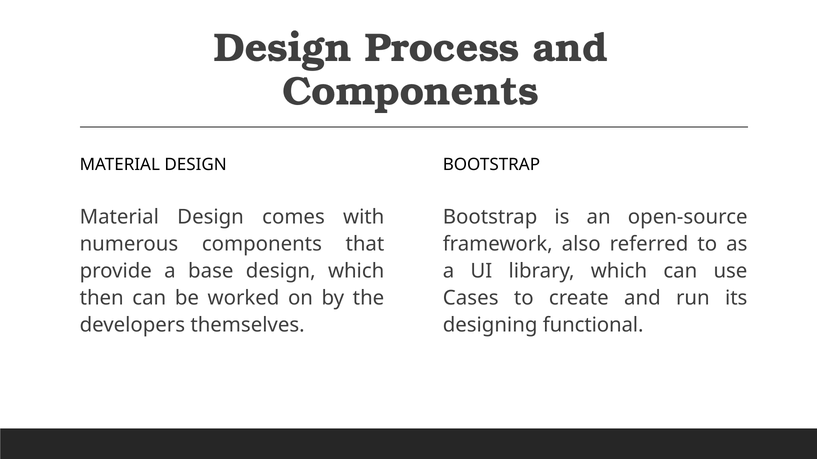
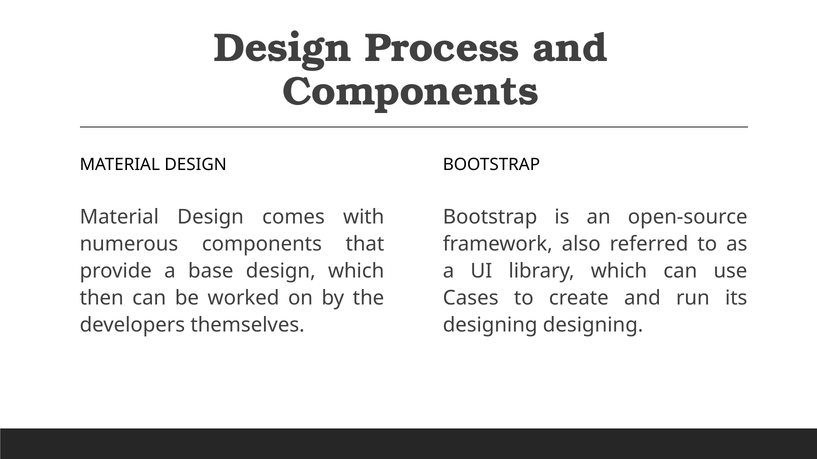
designing functional: functional -> designing
